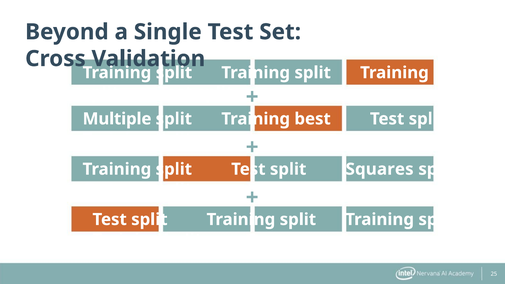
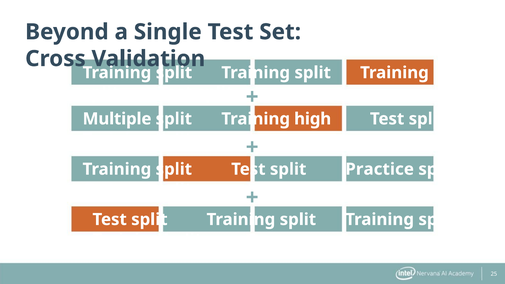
best: best -> high
Squares: Squares -> Practice
